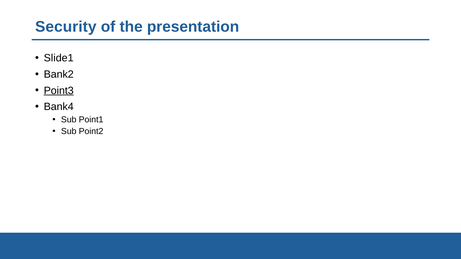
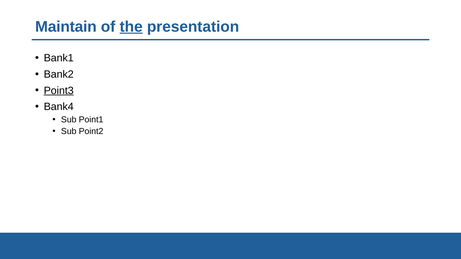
Security: Security -> Maintain
the underline: none -> present
Slide1: Slide1 -> Bank1
